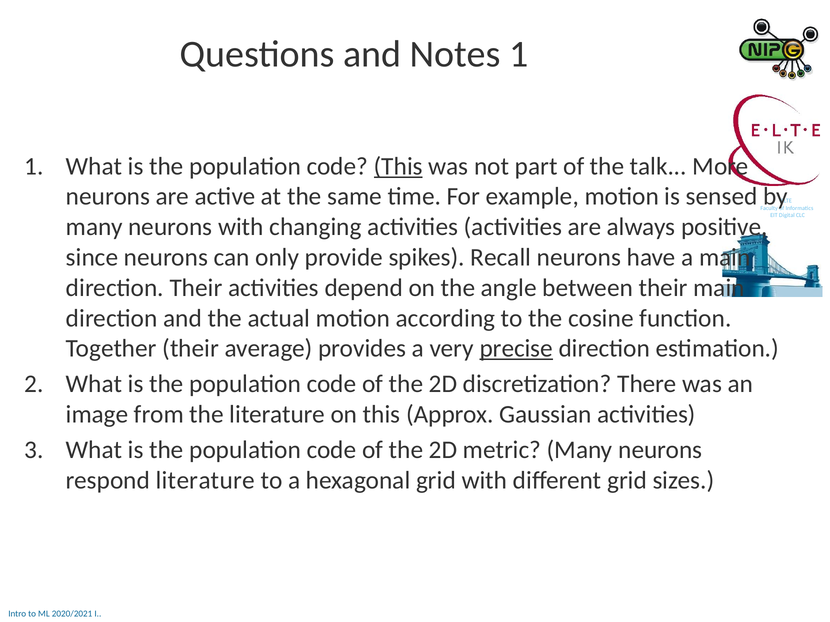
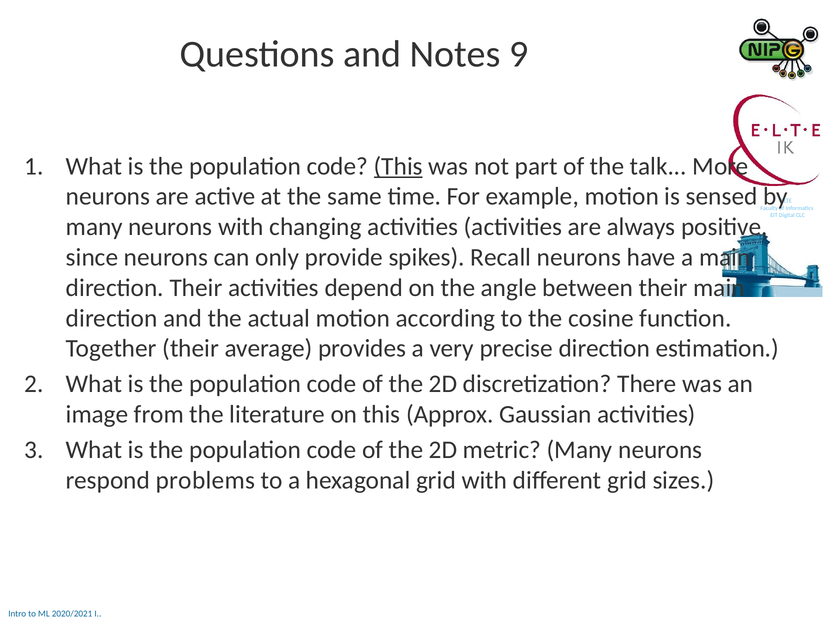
Notes 1: 1 -> 9
precise underline: present -> none
respond literature: literature -> problems
